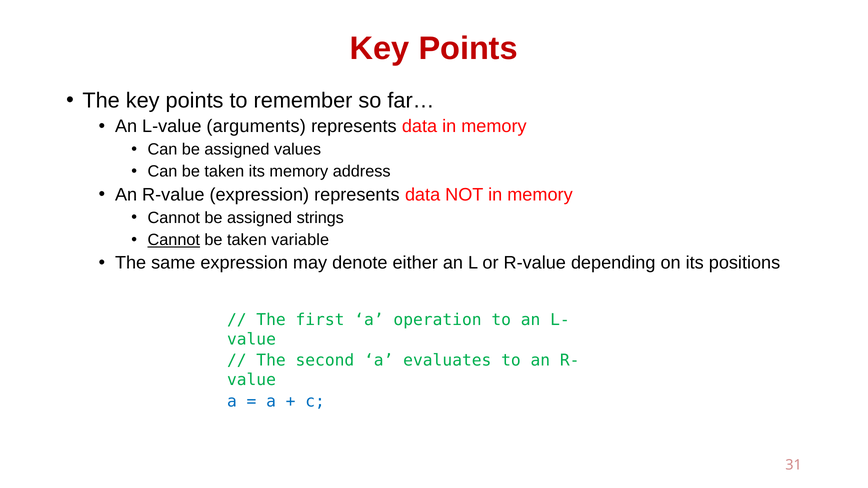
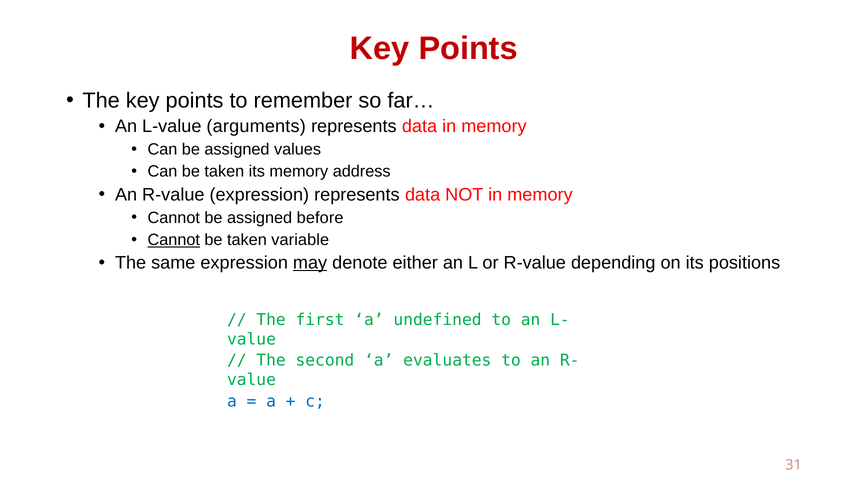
strings: strings -> before
may underline: none -> present
operation: operation -> undefined
